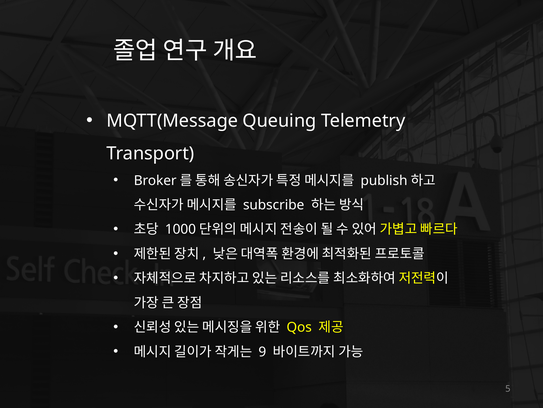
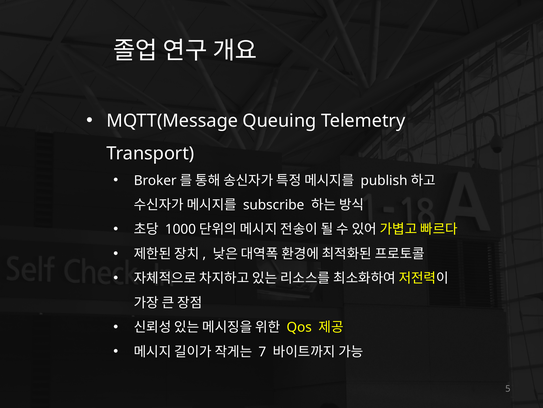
9: 9 -> 7
